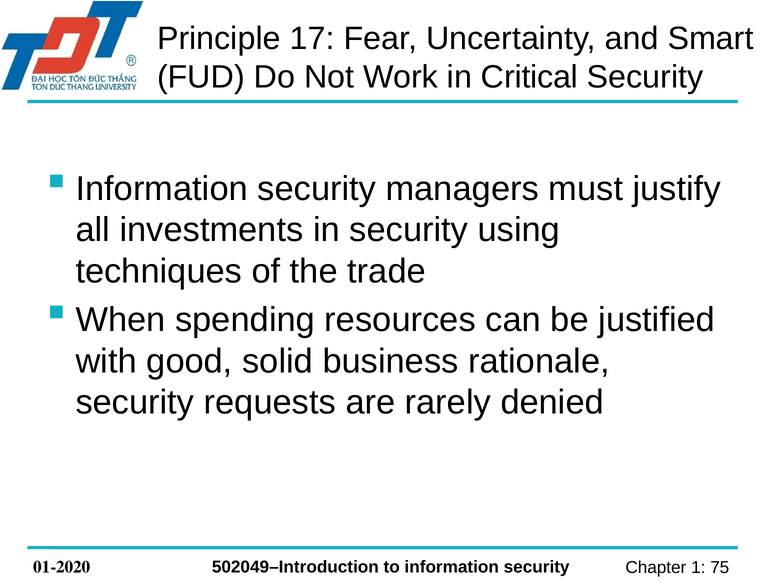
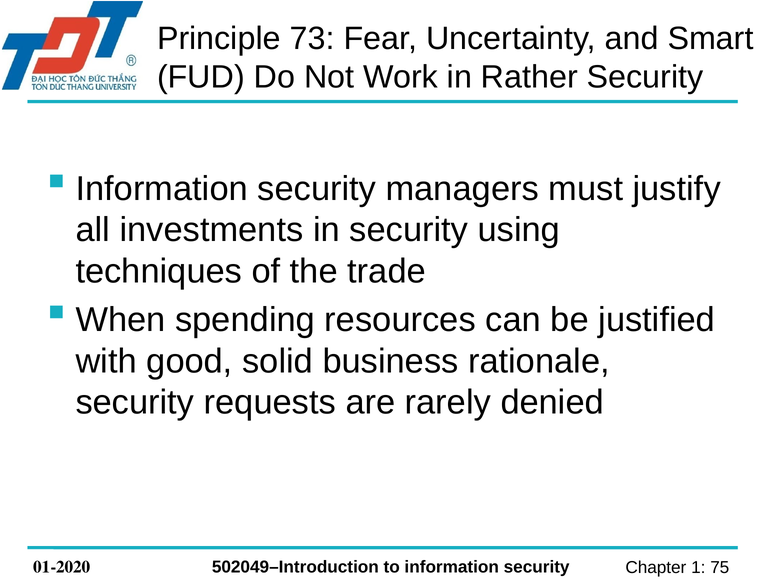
17: 17 -> 73
Critical: Critical -> Rather
